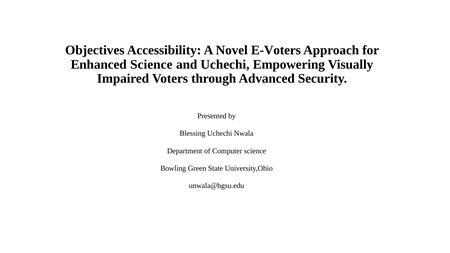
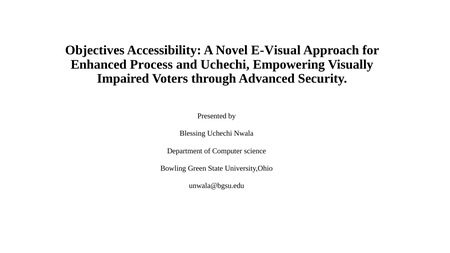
E-Voters: E-Voters -> E-Visual
Enhanced Science: Science -> Process
